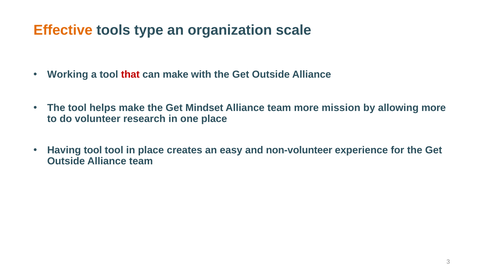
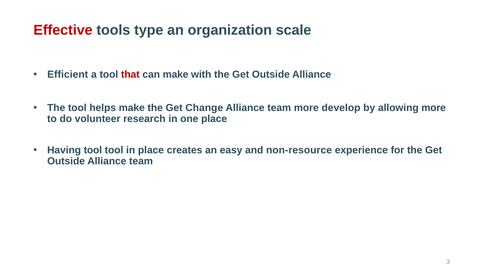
Effective colour: orange -> red
Working: Working -> Efficient
Mindset: Mindset -> Change
mission: mission -> develop
non-volunteer: non-volunteer -> non-resource
